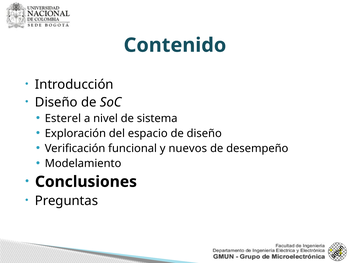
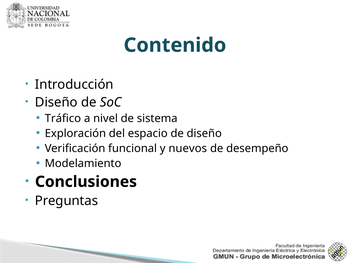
Esterel: Esterel -> Tráfico
